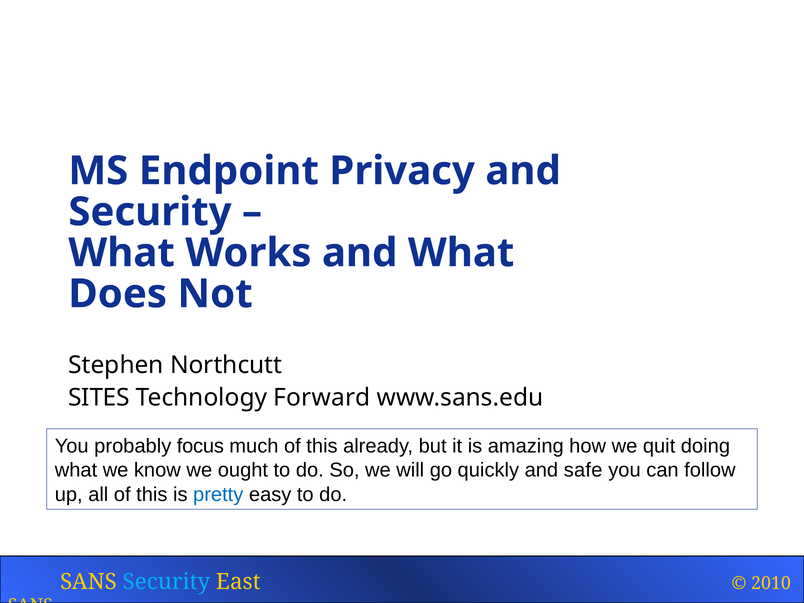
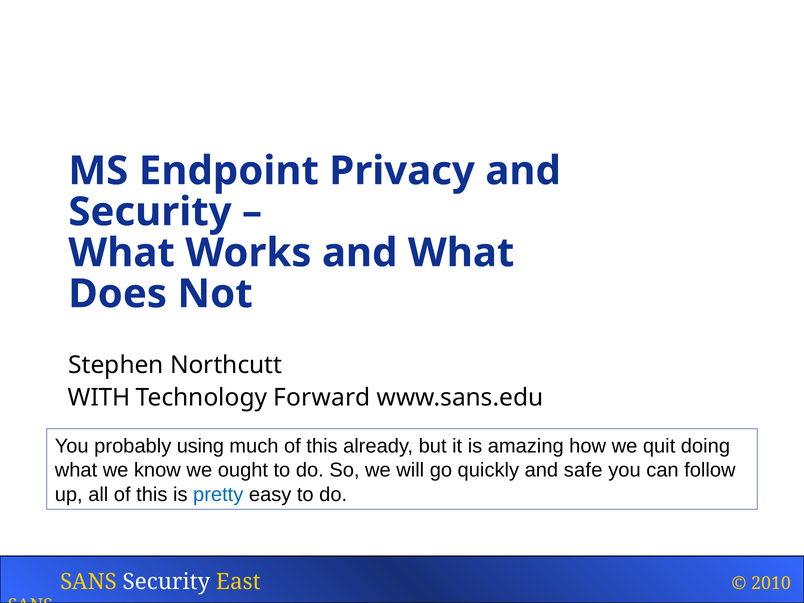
SITES: SITES -> WITH
focus: focus -> using
Security at (166, 582) colour: light blue -> white
